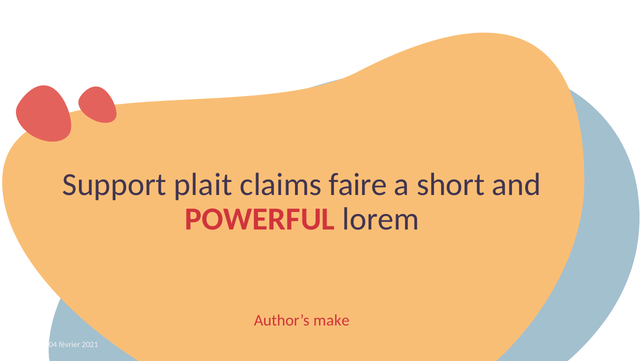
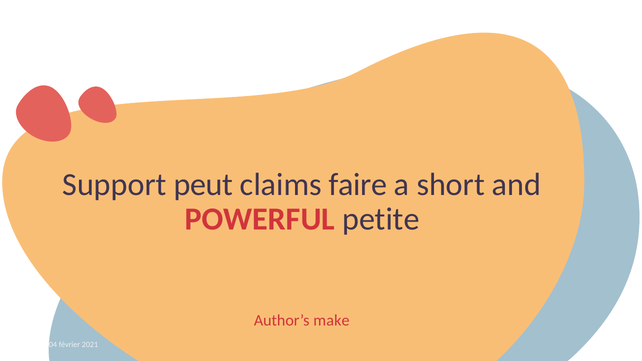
plait: plait -> peut
lorem: lorem -> petite
